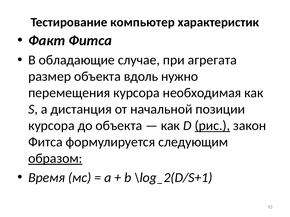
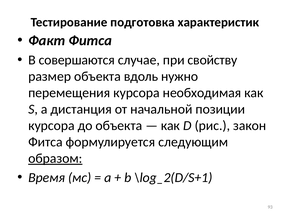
компьютер: компьютер -> подготовка
обладающие: обладающие -> совершаются
агрегата: агрегата -> свойству
рис underline: present -> none
